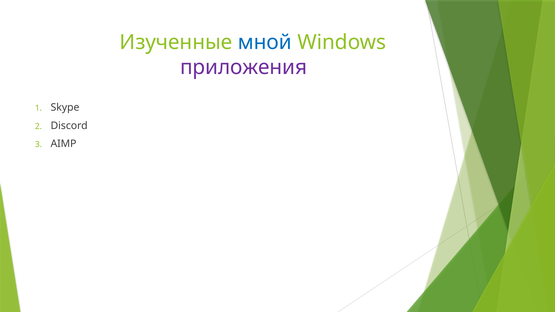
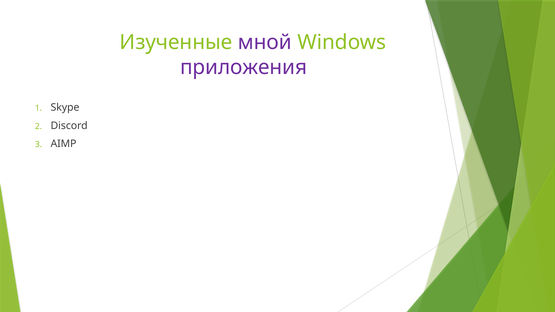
мной colour: blue -> purple
